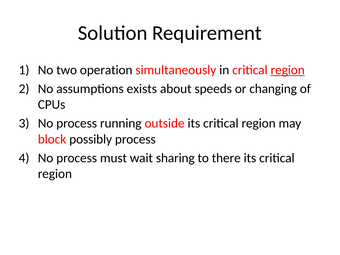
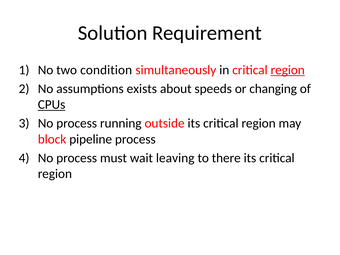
operation: operation -> condition
CPUs underline: none -> present
possibly: possibly -> pipeline
sharing: sharing -> leaving
